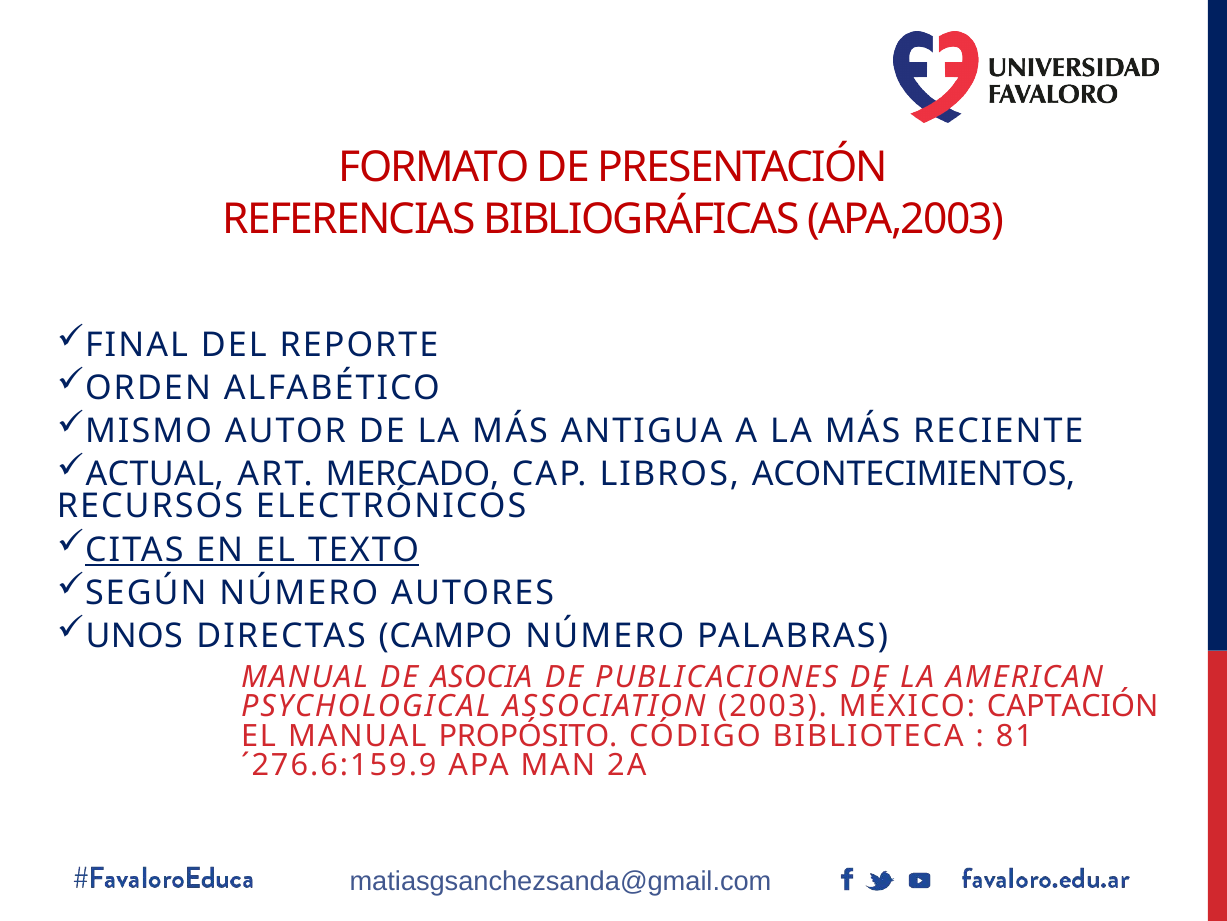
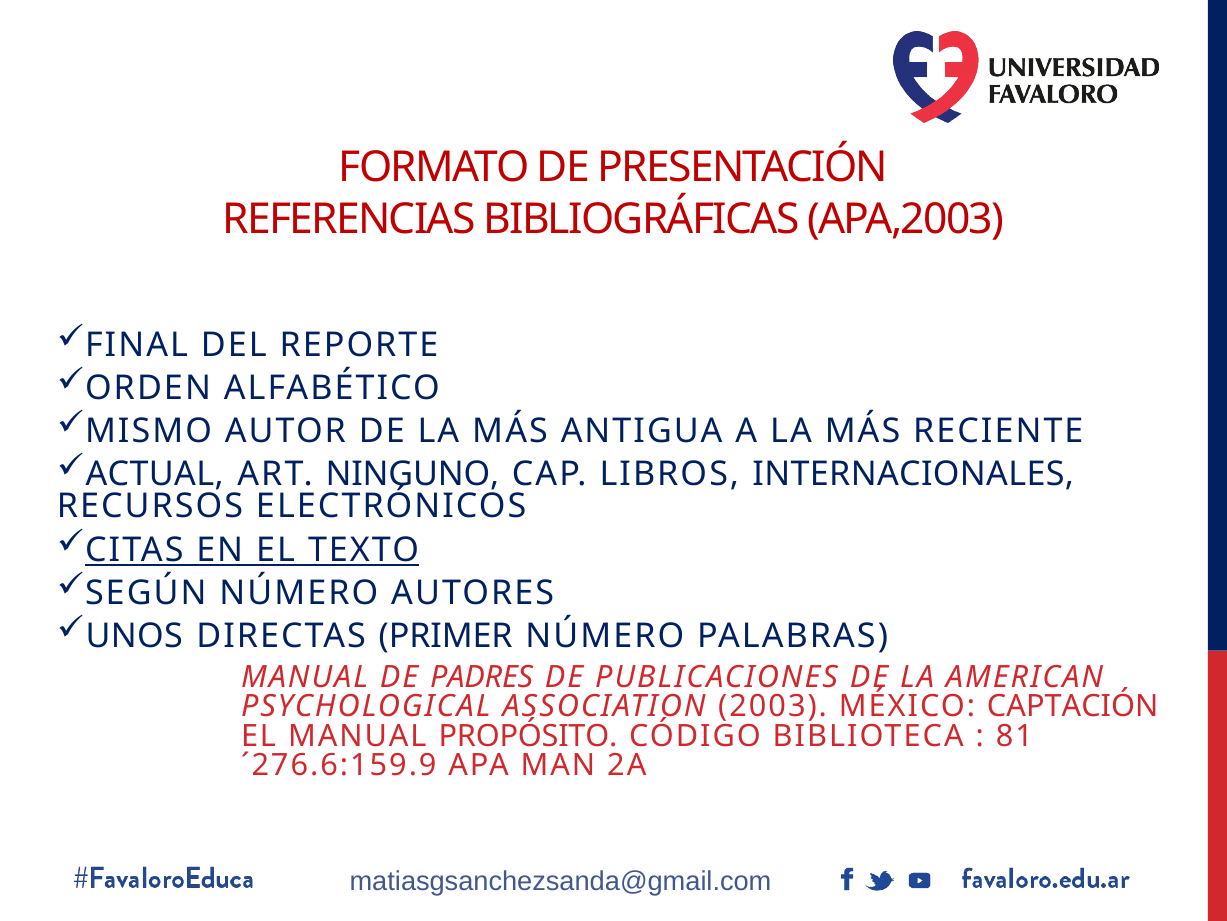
MERCADO: MERCADO -> NINGUNO
ACONTECIMIENTOS: ACONTECIMIENTOS -> INTERNACIONALES
CAMPO: CAMPO -> PRIMER
ASOCIA: ASOCIA -> PADRES
